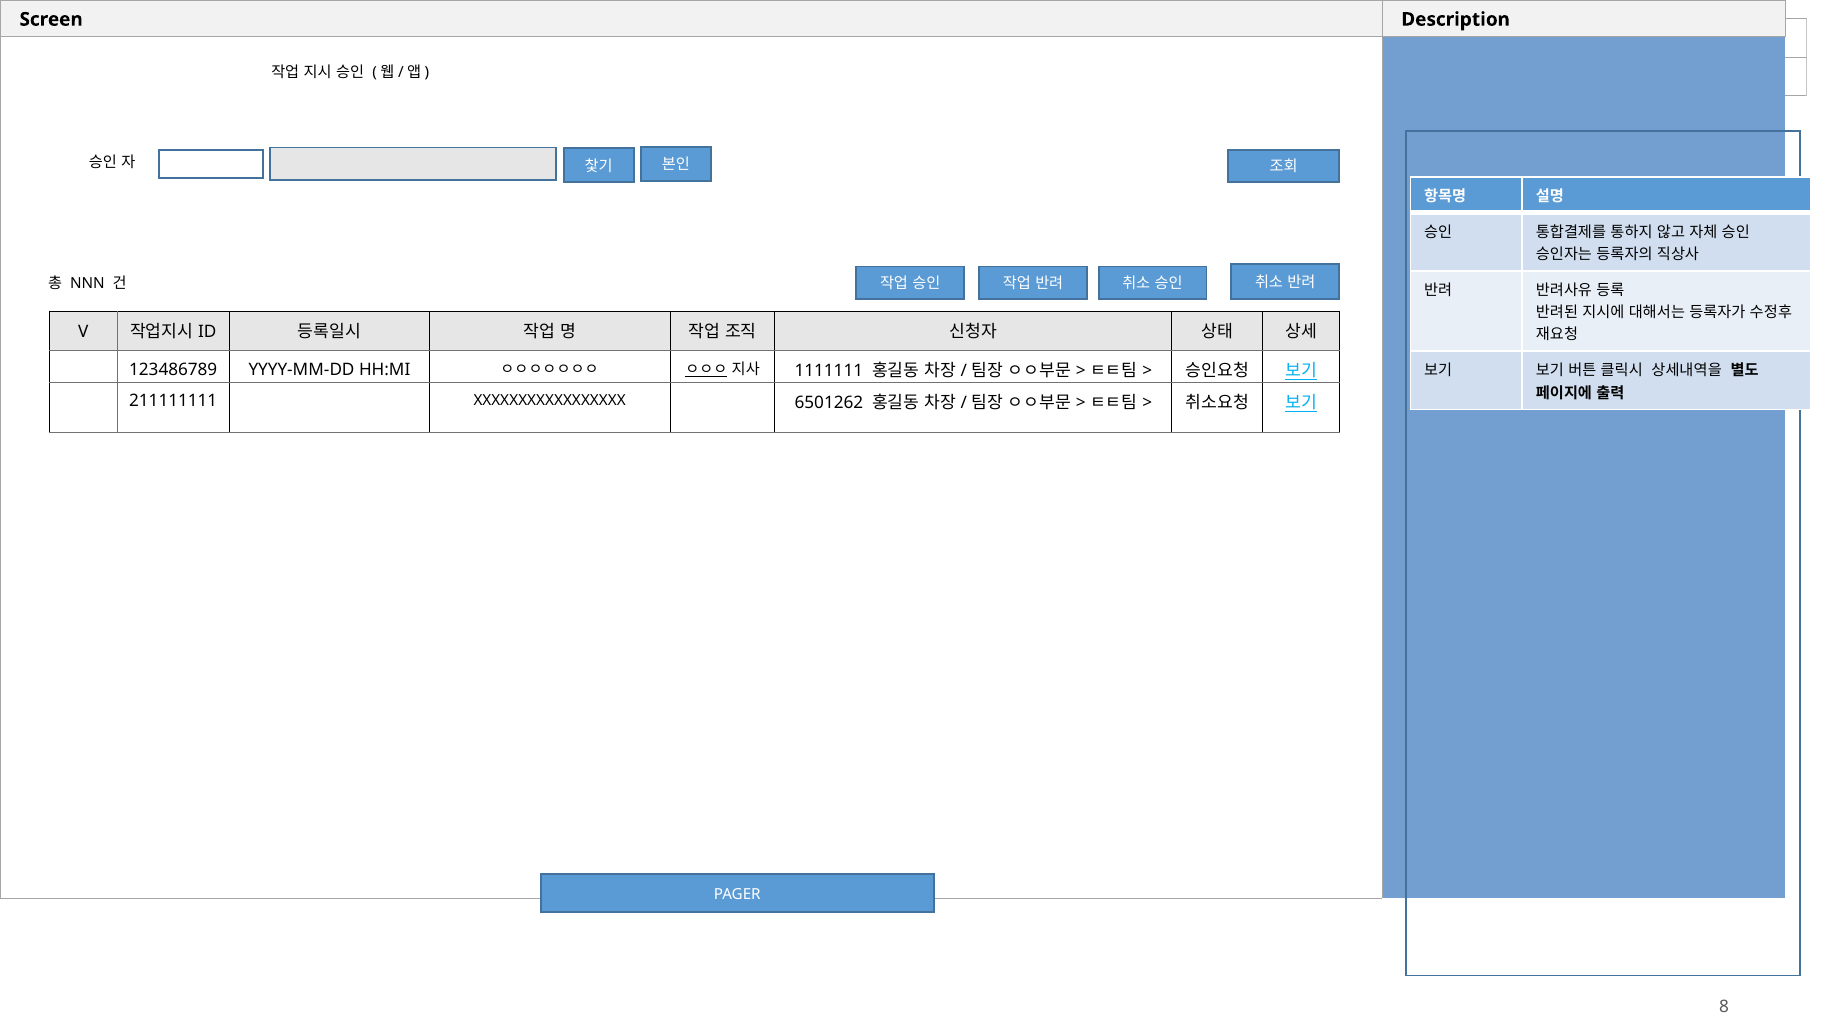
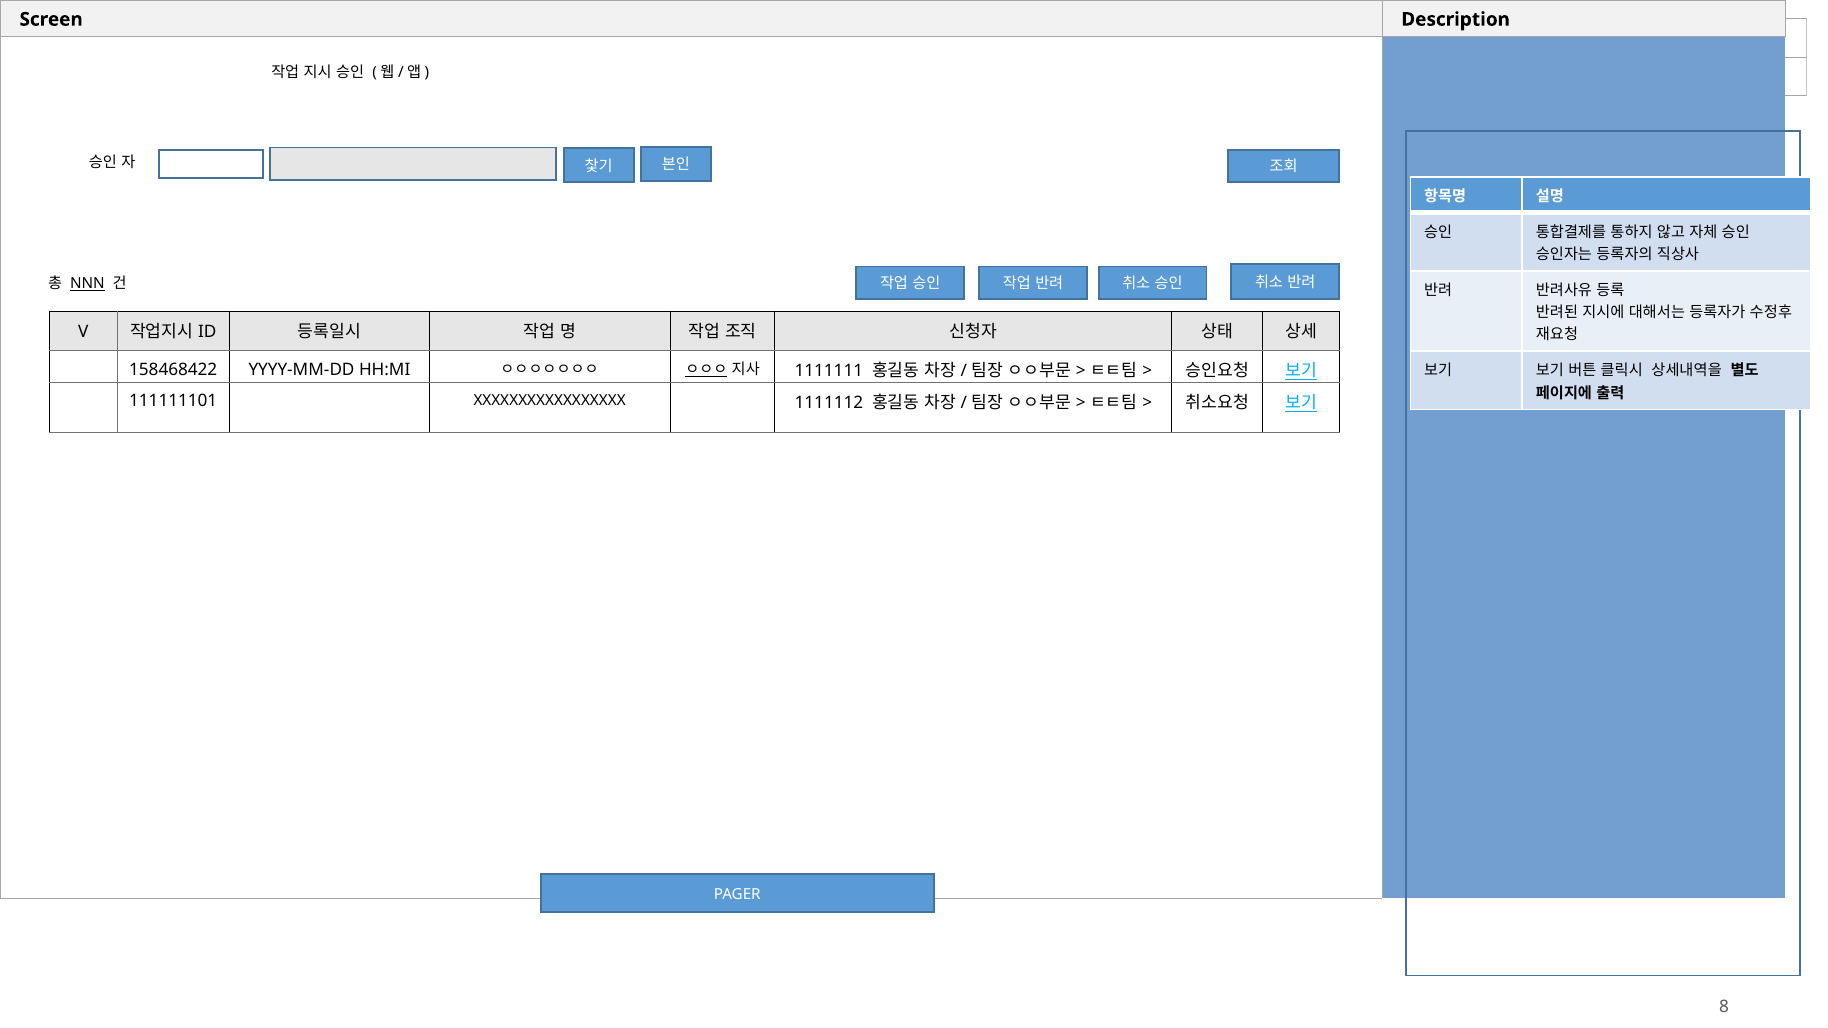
NNN underline: none -> present
123486789: 123486789 -> 158468422
211111111: 211111111 -> 111111101
6501262: 6501262 -> 1111112
